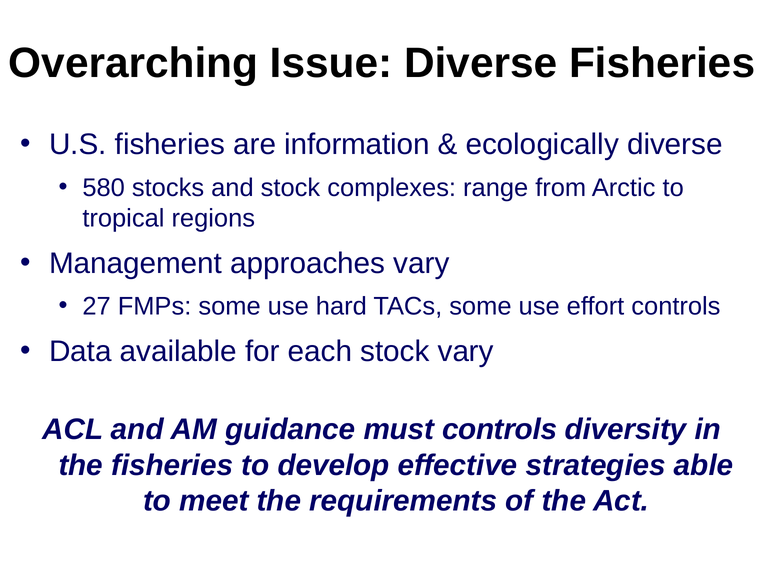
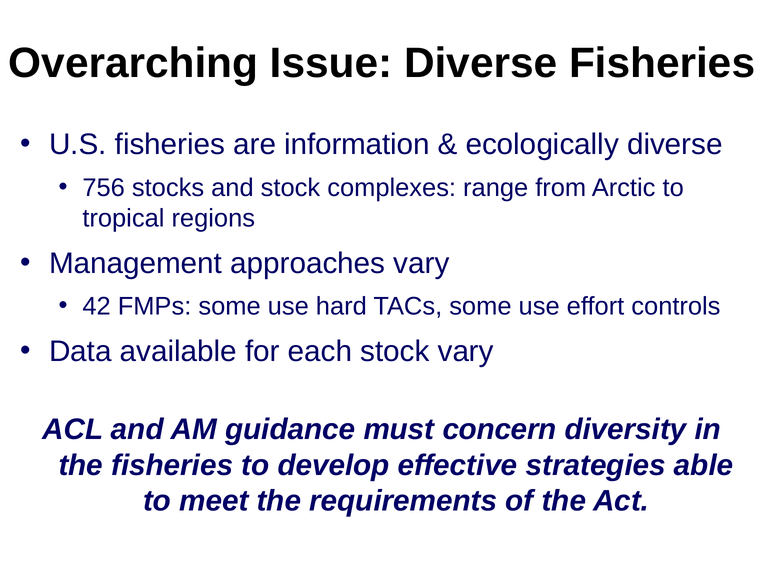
580: 580 -> 756
27: 27 -> 42
must controls: controls -> concern
